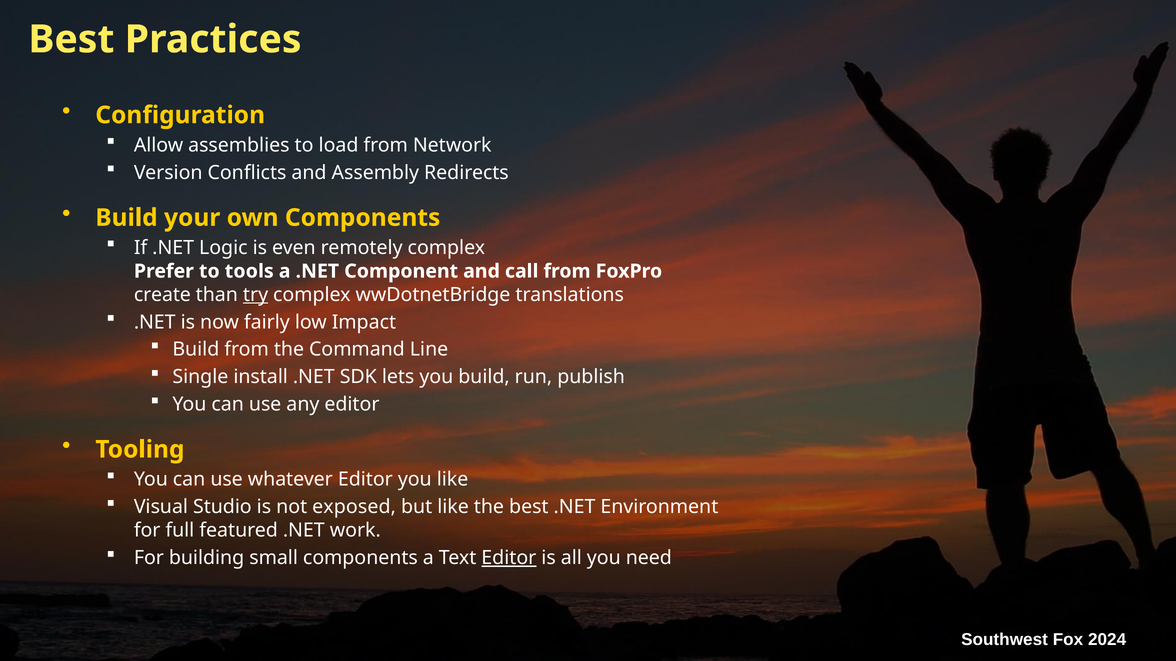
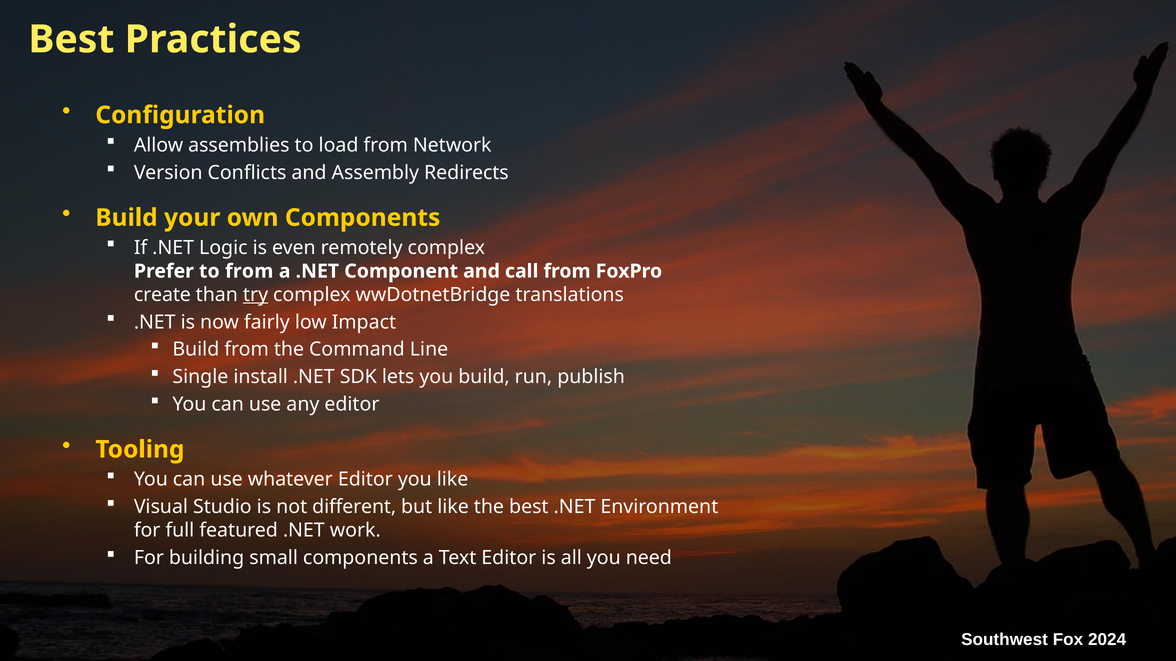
to tools: tools -> from
exposed: exposed -> different
Editor at (509, 558) underline: present -> none
